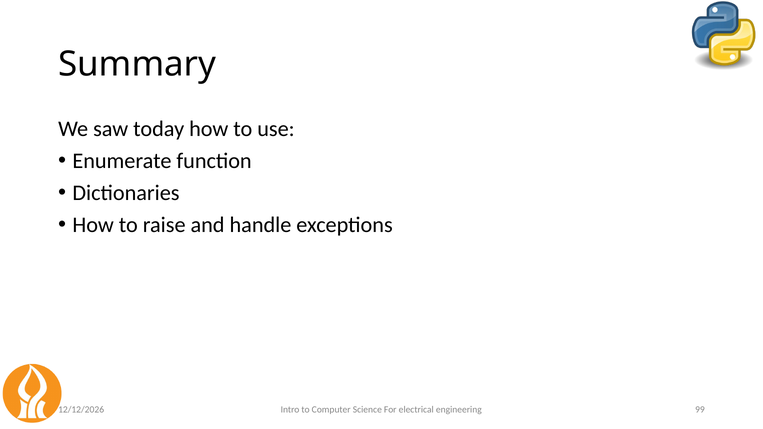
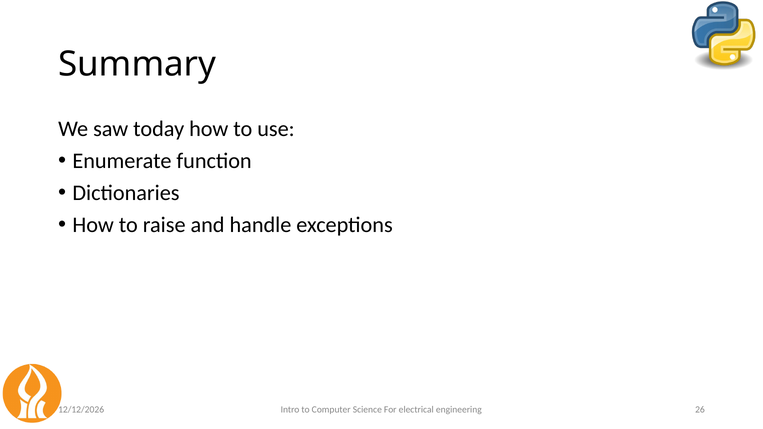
99: 99 -> 26
